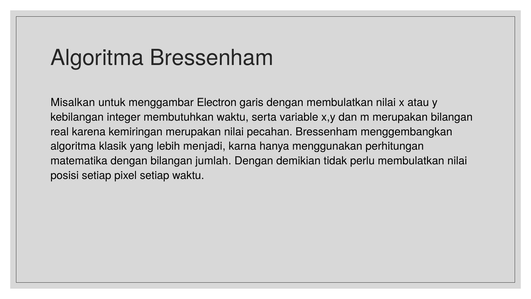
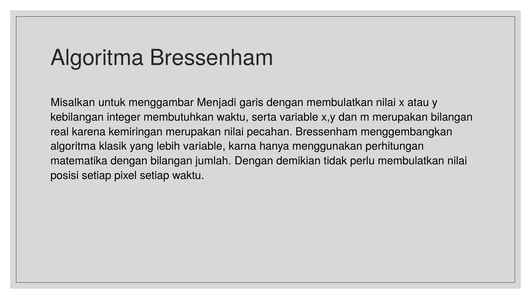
Electron: Electron -> Menjadi
lebih menjadi: menjadi -> variable
